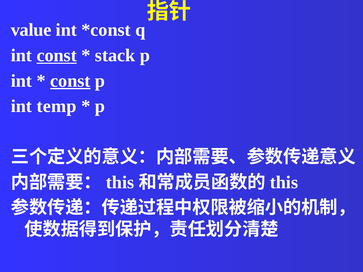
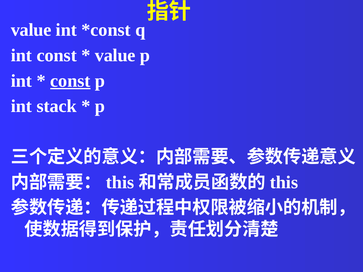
const at (57, 55) underline: present -> none
stack at (115, 55): stack -> value
temp: temp -> stack
